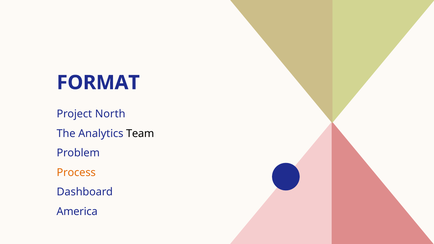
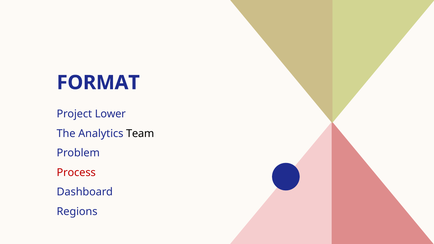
North: North -> Lower
Process colour: orange -> red
America: America -> Regions
